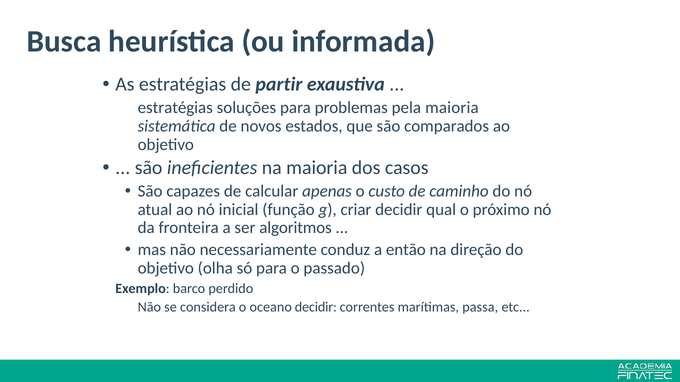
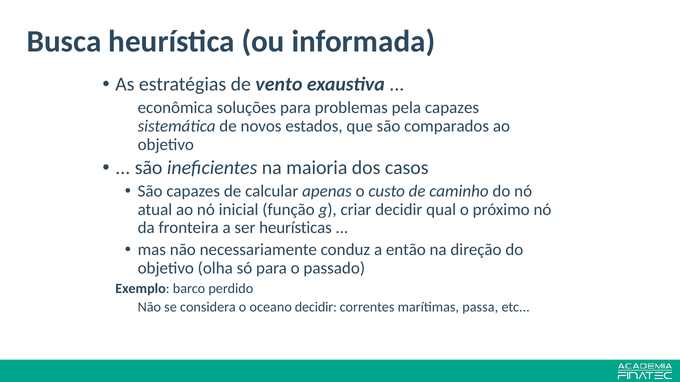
partir: partir -> vento
estratégias at (175, 108): estratégias -> econômica
pela maioria: maioria -> capazes
algoritmos: algoritmos -> heurísticas
